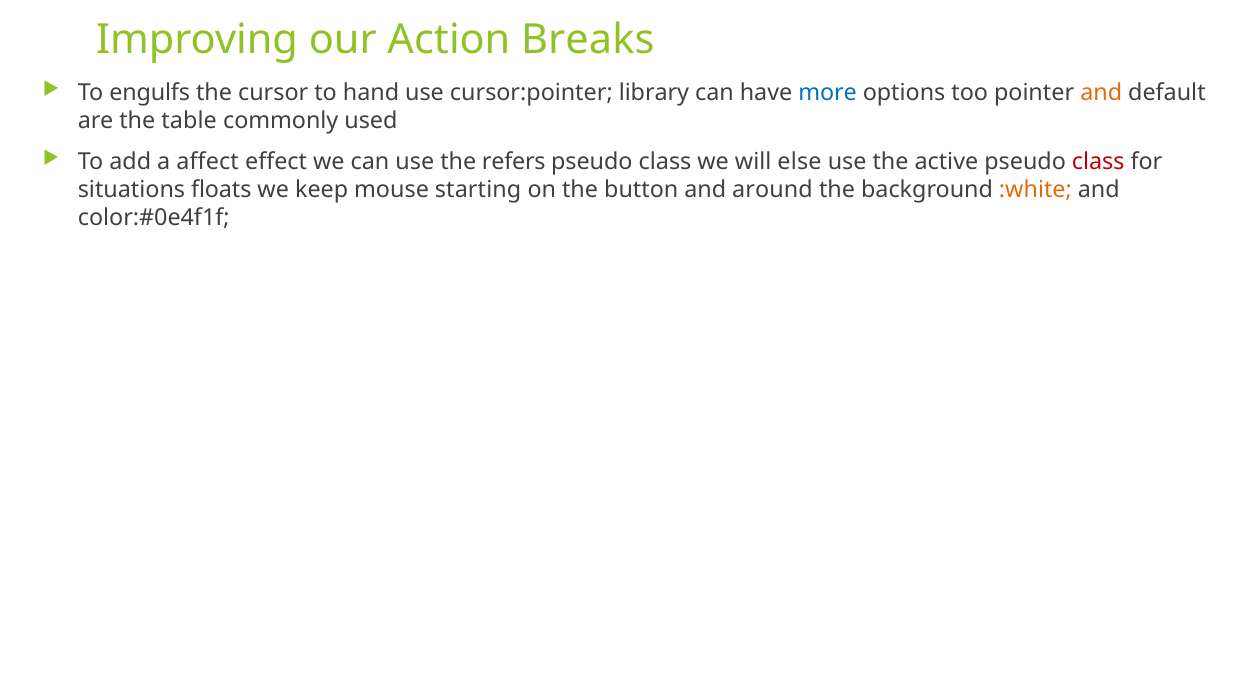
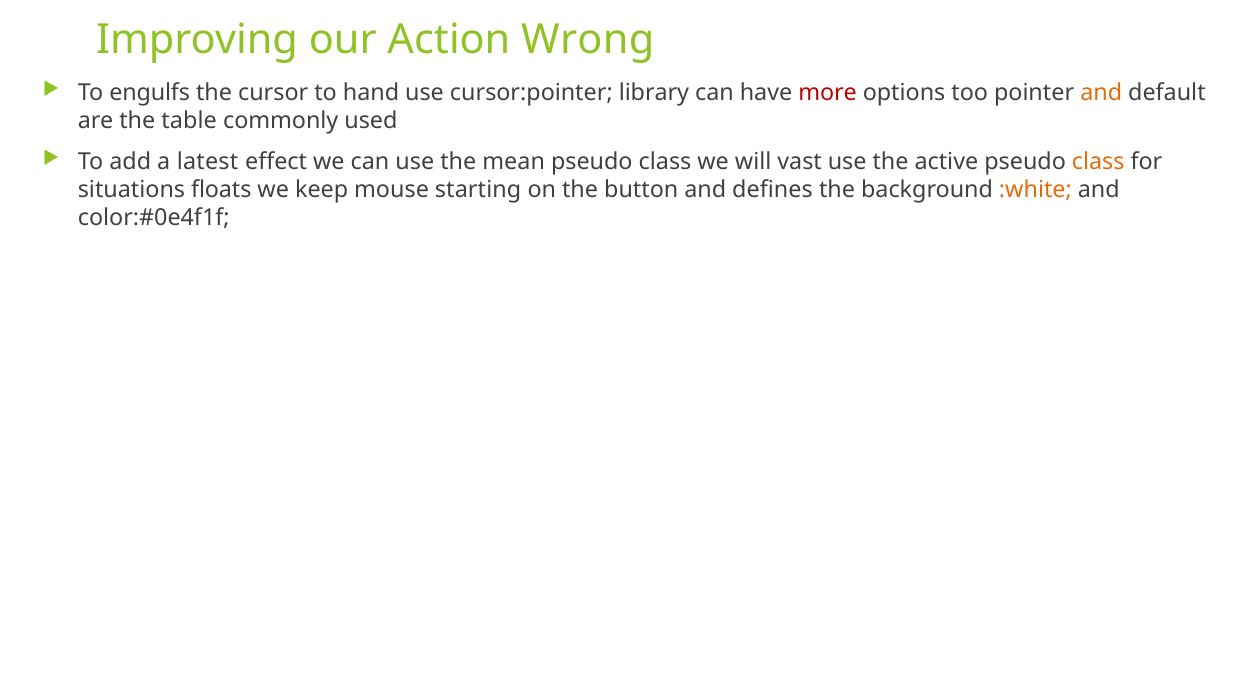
Breaks: Breaks -> Wrong
more colour: blue -> red
affect: affect -> latest
refers: refers -> mean
else: else -> vast
class at (1098, 162) colour: red -> orange
around: around -> defines
